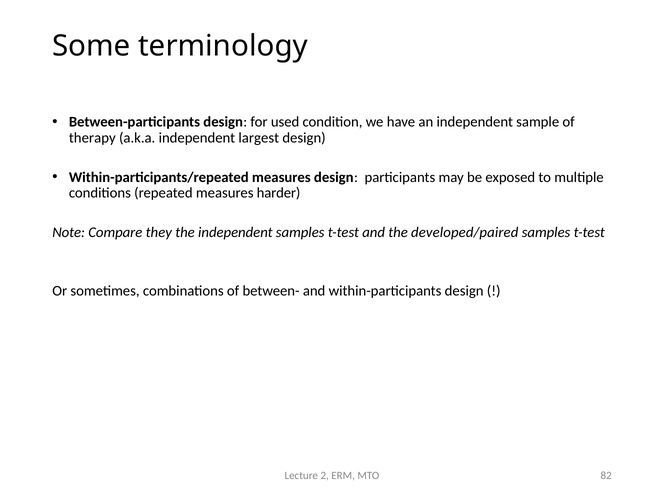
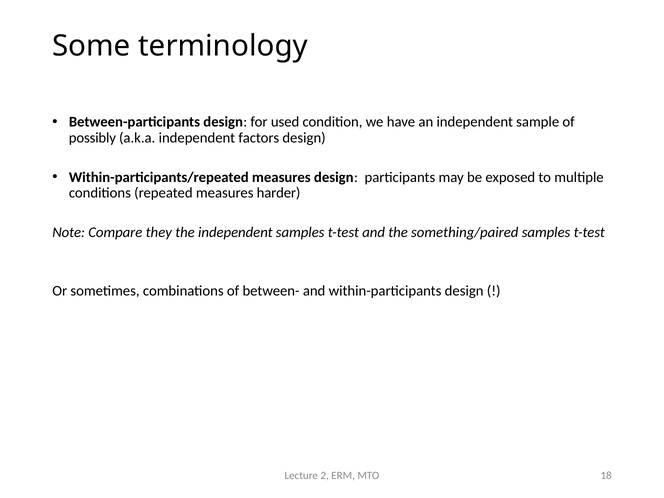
therapy: therapy -> possibly
largest: largest -> factors
developed/paired: developed/paired -> something/paired
82: 82 -> 18
